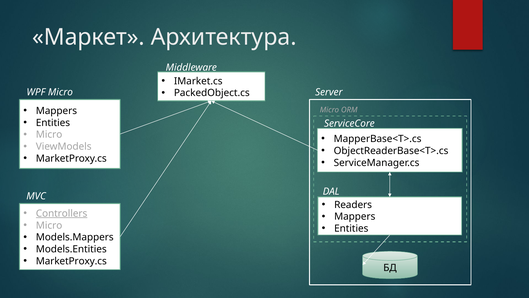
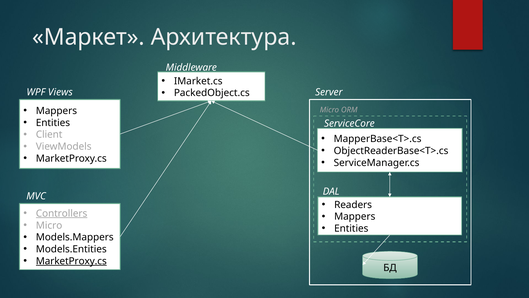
WPF Micro: Micro -> Views
Micro at (49, 134): Micro -> Client
MarketProxy.cs at (71, 261) underline: none -> present
